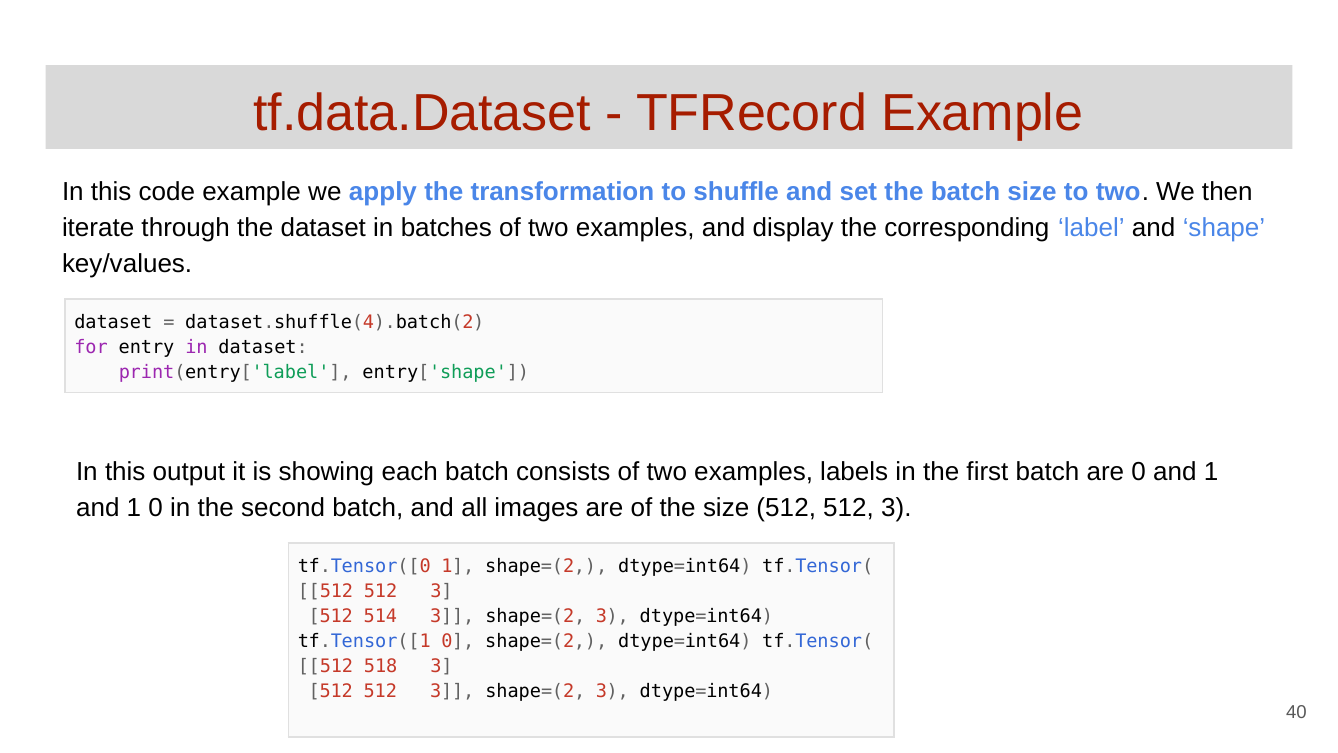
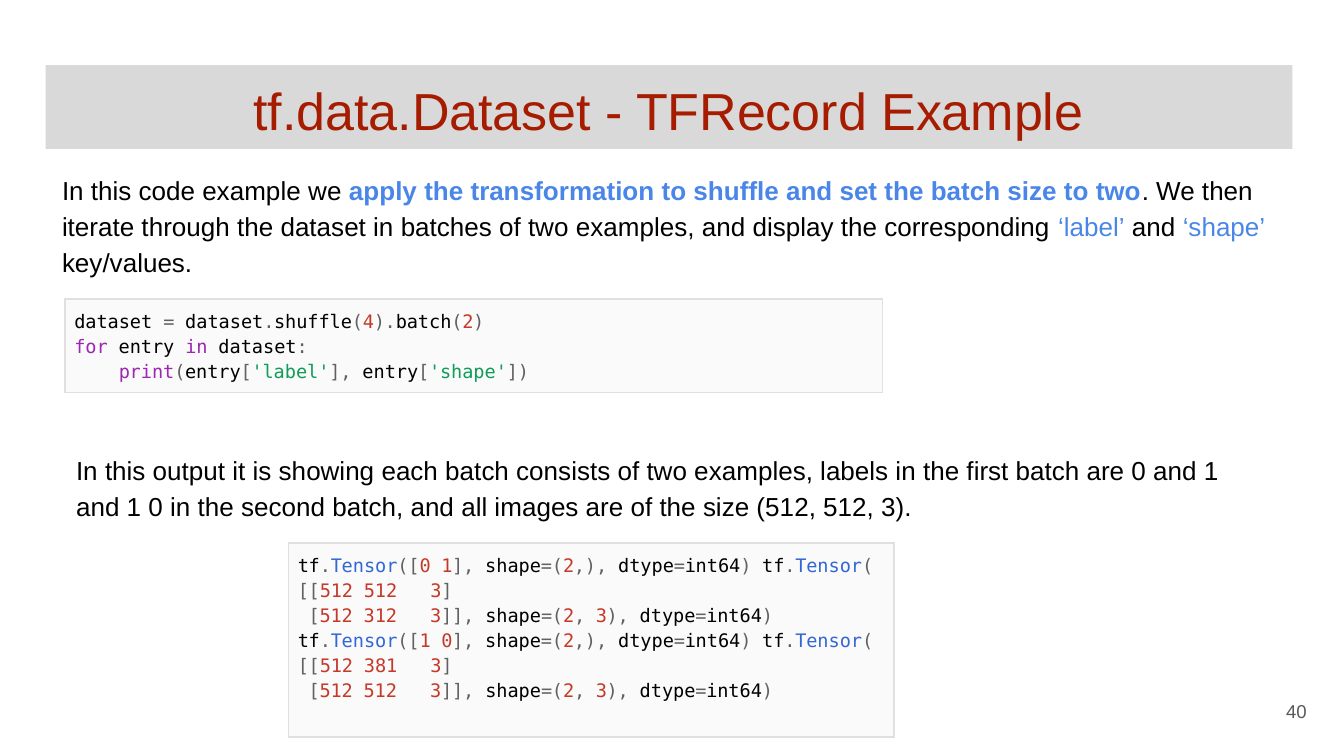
514: 514 -> 312
518: 518 -> 381
